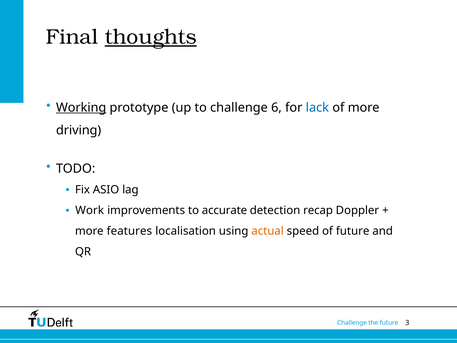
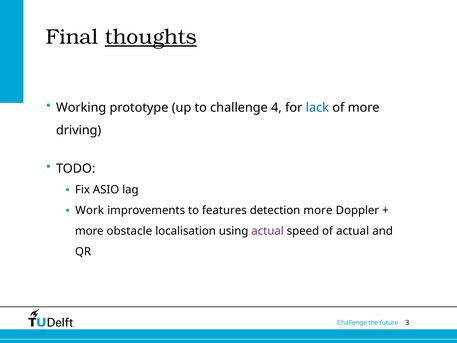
Working underline: present -> none
6: 6 -> 4
accurate: accurate -> features
detection recap: recap -> more
features: features -> obstacle
actual at (268, 231) colour: orange -> purple
of future: future -> actual
